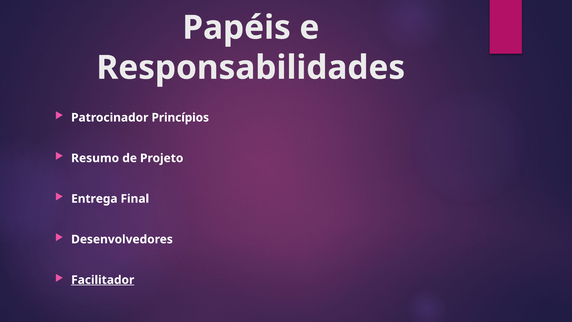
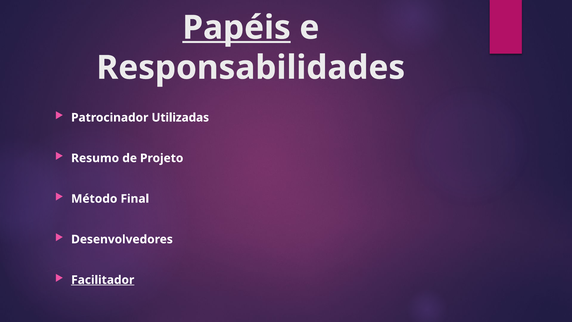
Papéis underline: none -> present
Princípios: Princípios -> Utilizadas
Entrega: Entrega -> Método
